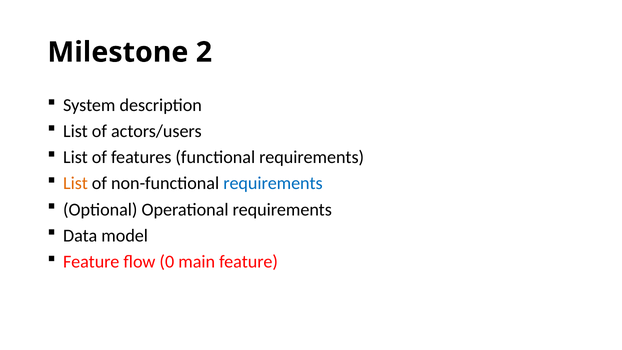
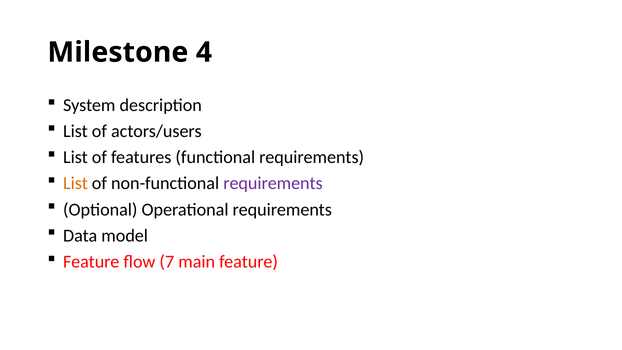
2: 2 -> 4
requirements at (273, 183) colour: blue -> purple
0: 0 -> 7
